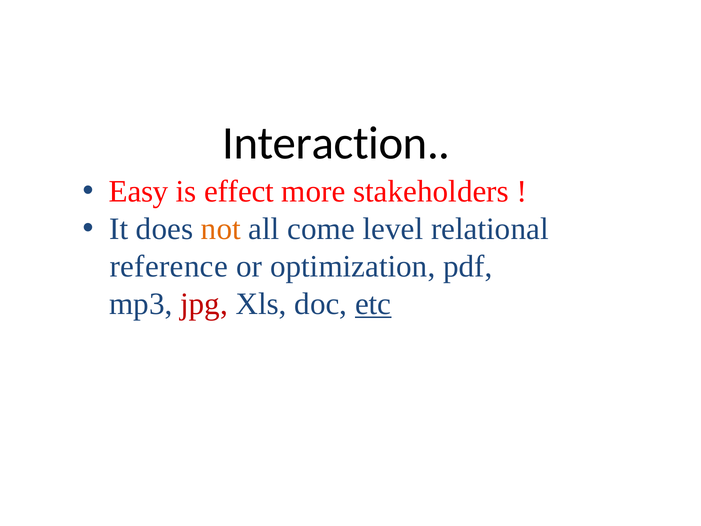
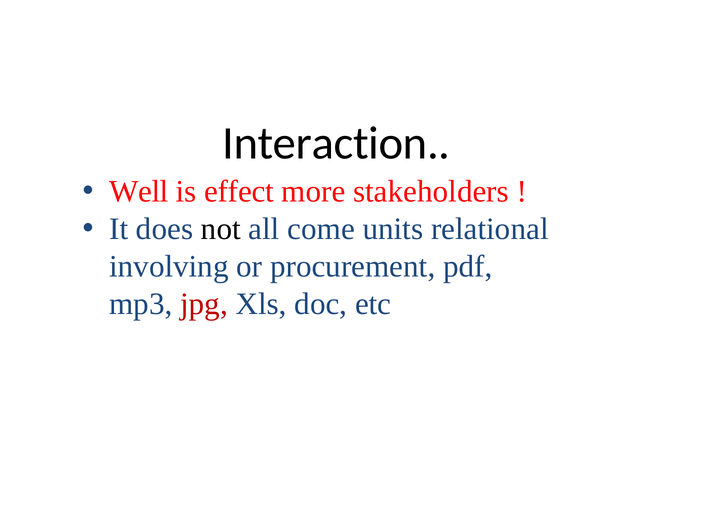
Easy: Easy -> Well
not colour: orange -> black
level: level -> units
reference: reference -> involving
optimization: optimization -> procurement
etc underline: present -> none
